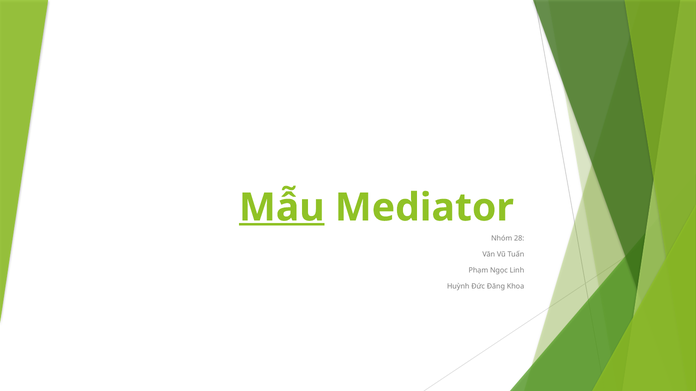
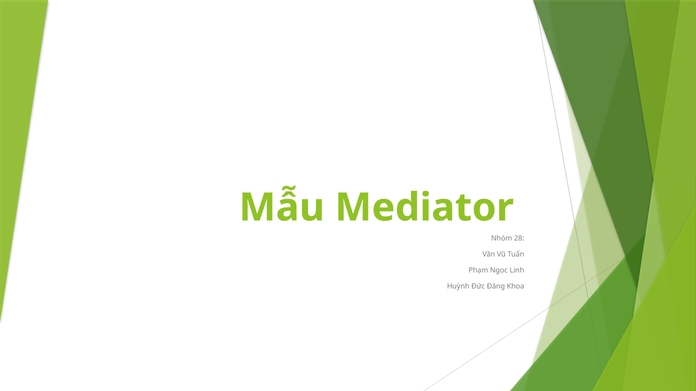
Mẫu underline: present -> none
